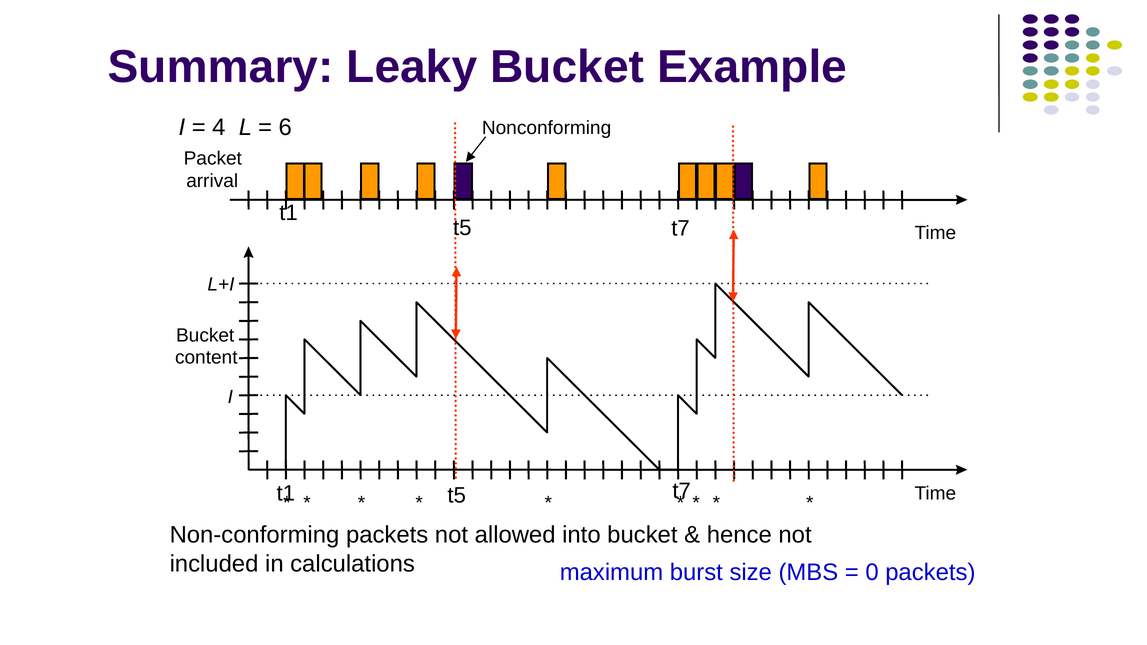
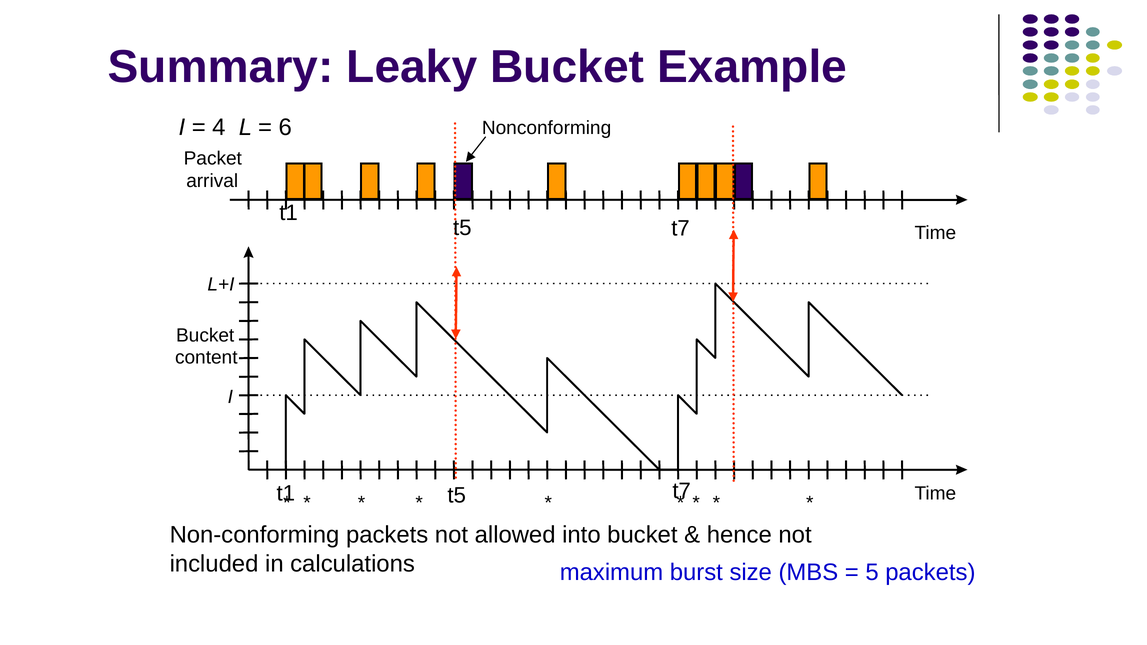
0: 0 -> 5
